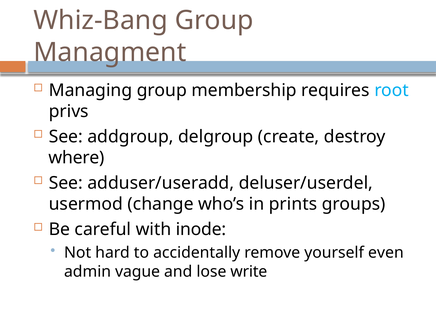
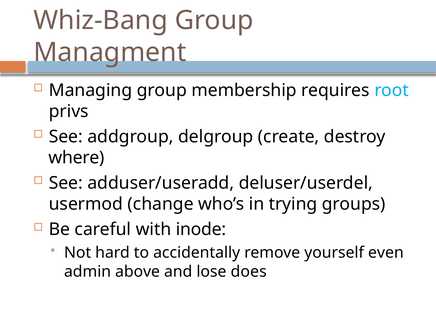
prints: prints -> trying
vague: vague -> above
write: write -> does
